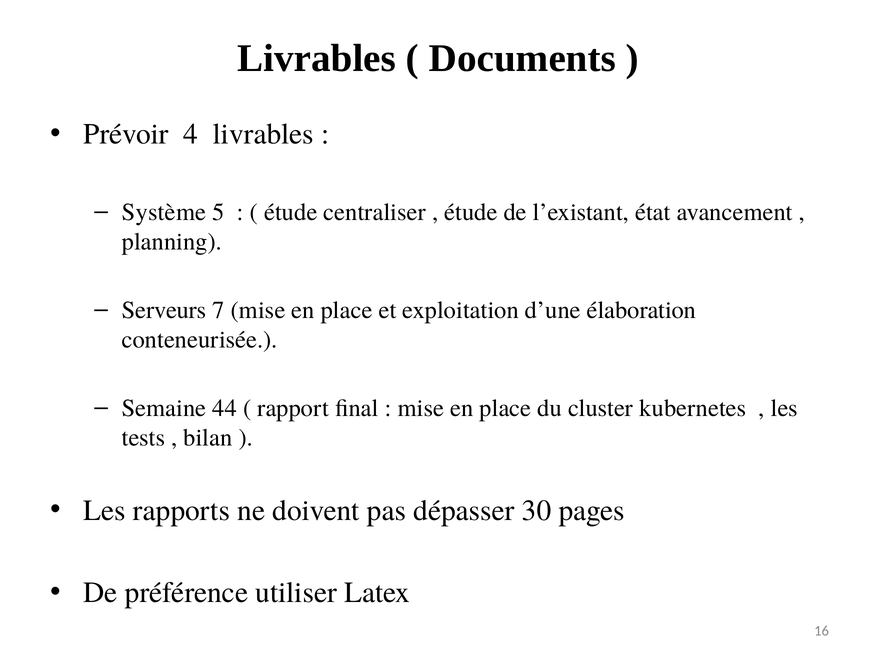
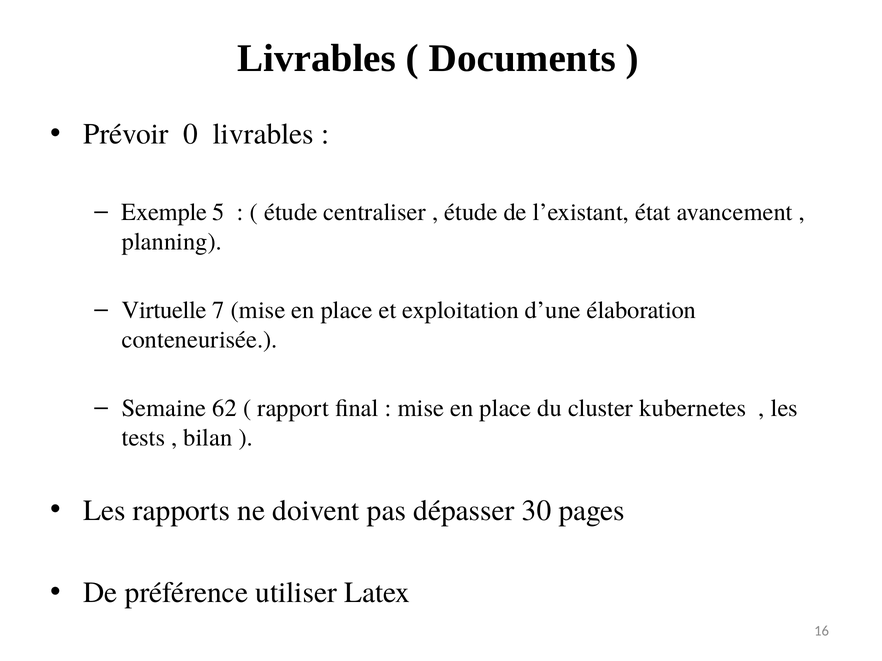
4: 4 -> 0
Système: Système -> Exemple
Serveurs: Serveurs -> Virtuelle
44: 44 -> 62
